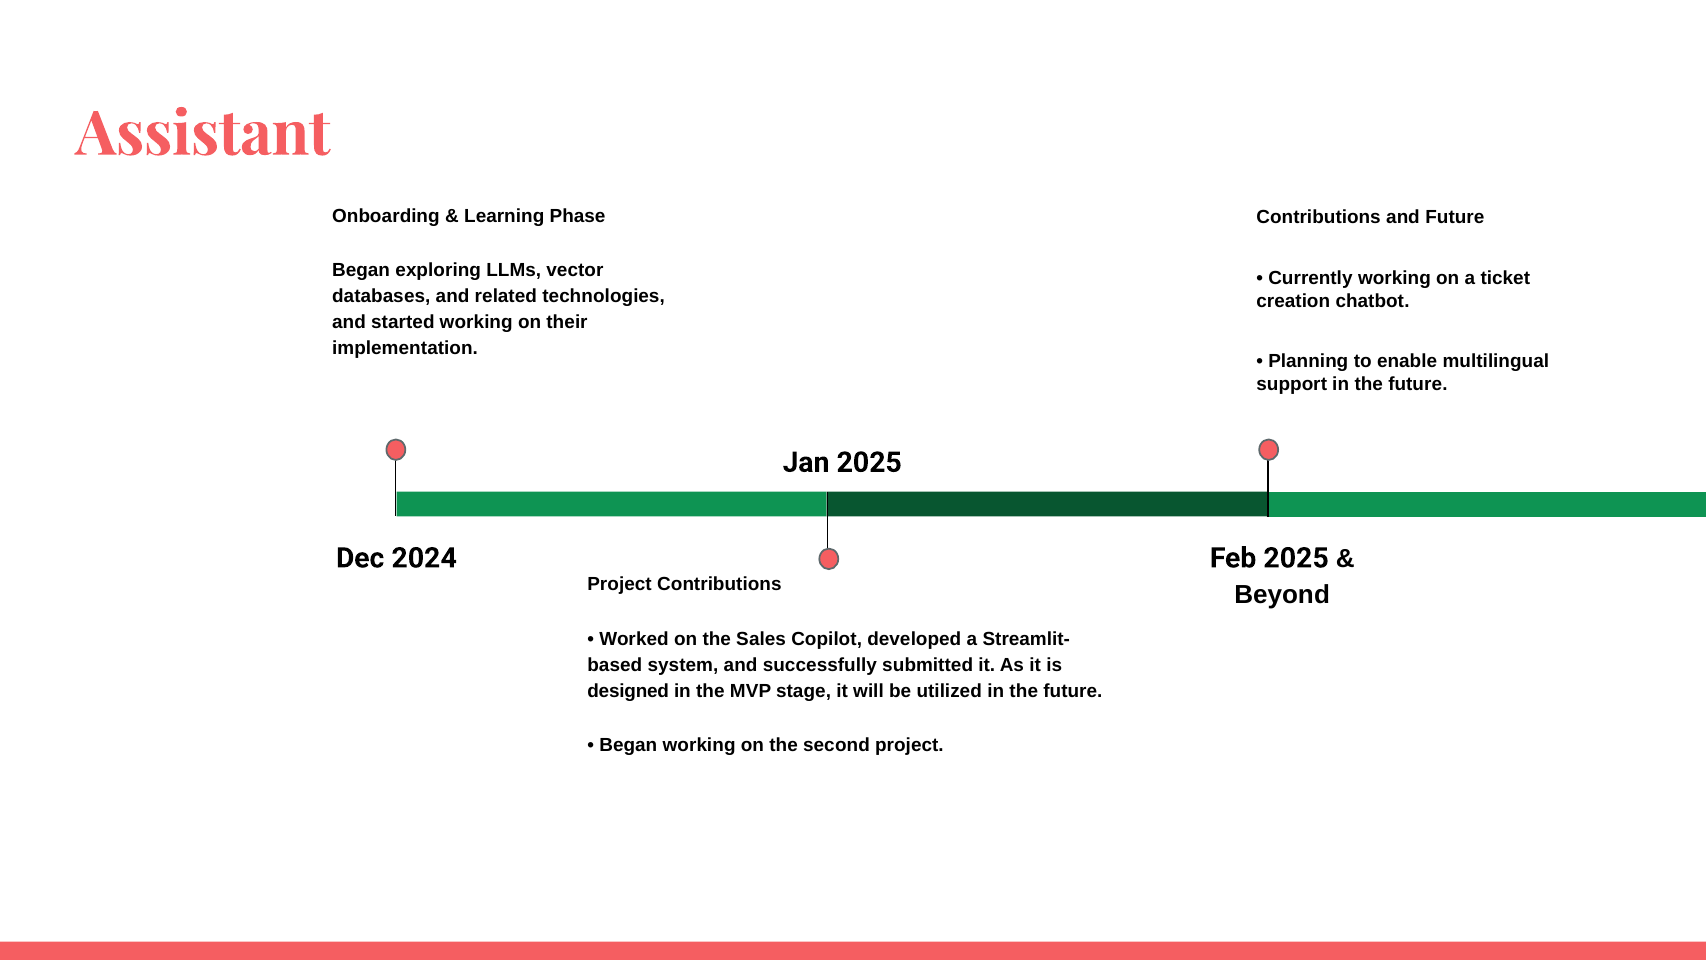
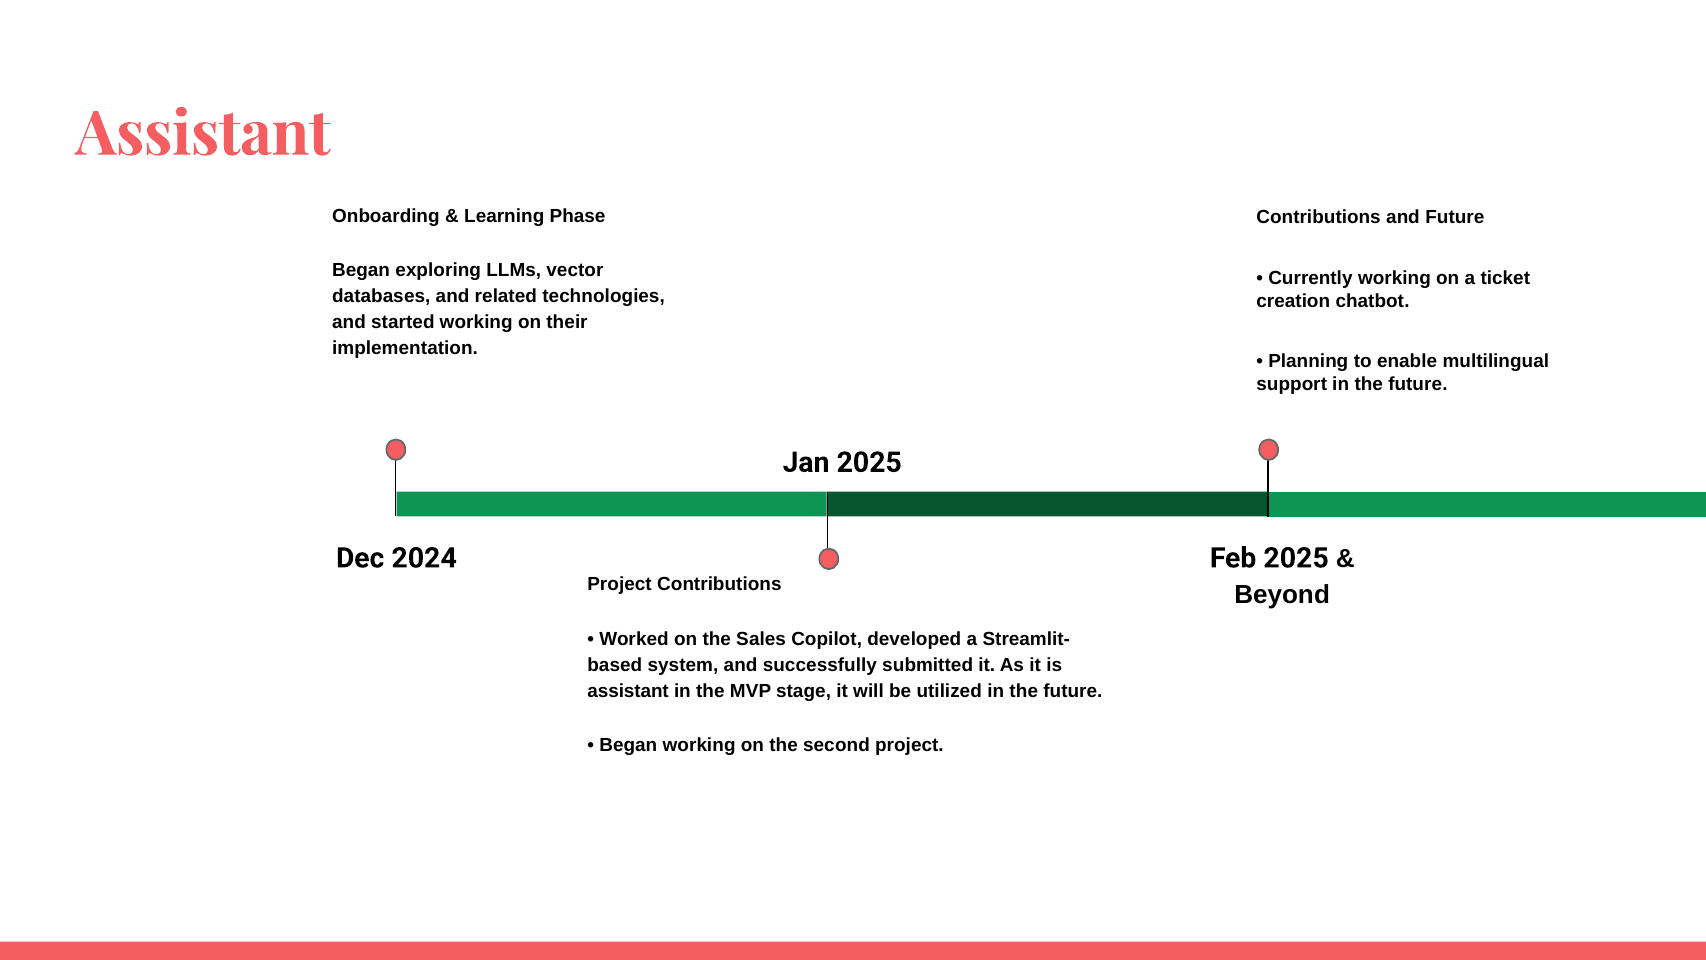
designed at (628, 691): designed -> assistant
